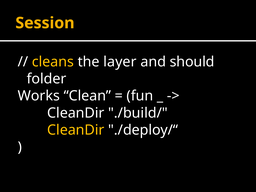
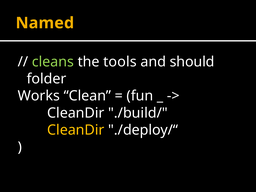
Session: Session -> Named
cleans colour: yellow -> light green
layer: layer -> tools
